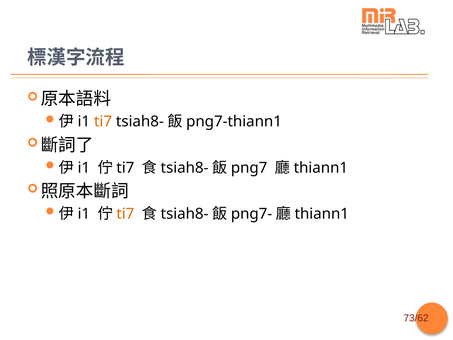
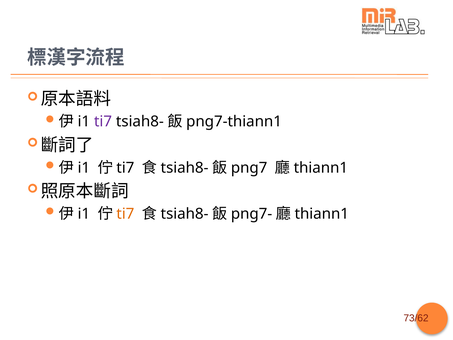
ti7 at (103, 121) colour: orange -> purple
